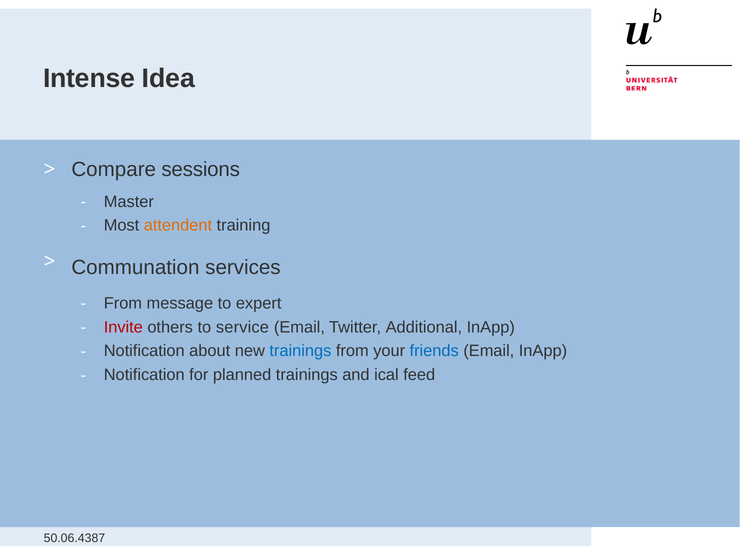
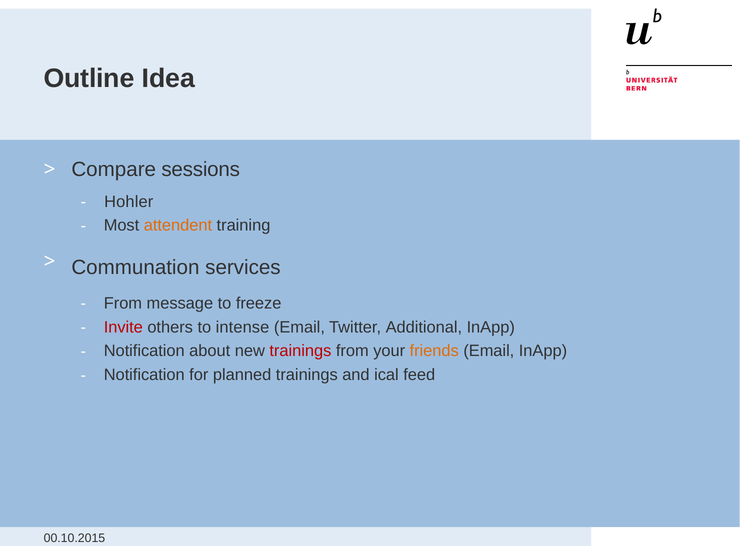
Intense: Intense -> Outline
Master: Master -> Hohler
expert: expert -> freeze
service: service -> intense
trainings at (300, 351) colour: blue -> red
friends colour: blue -> orange
50.06.4387: 50.06.4387 -> 00.10.2015
